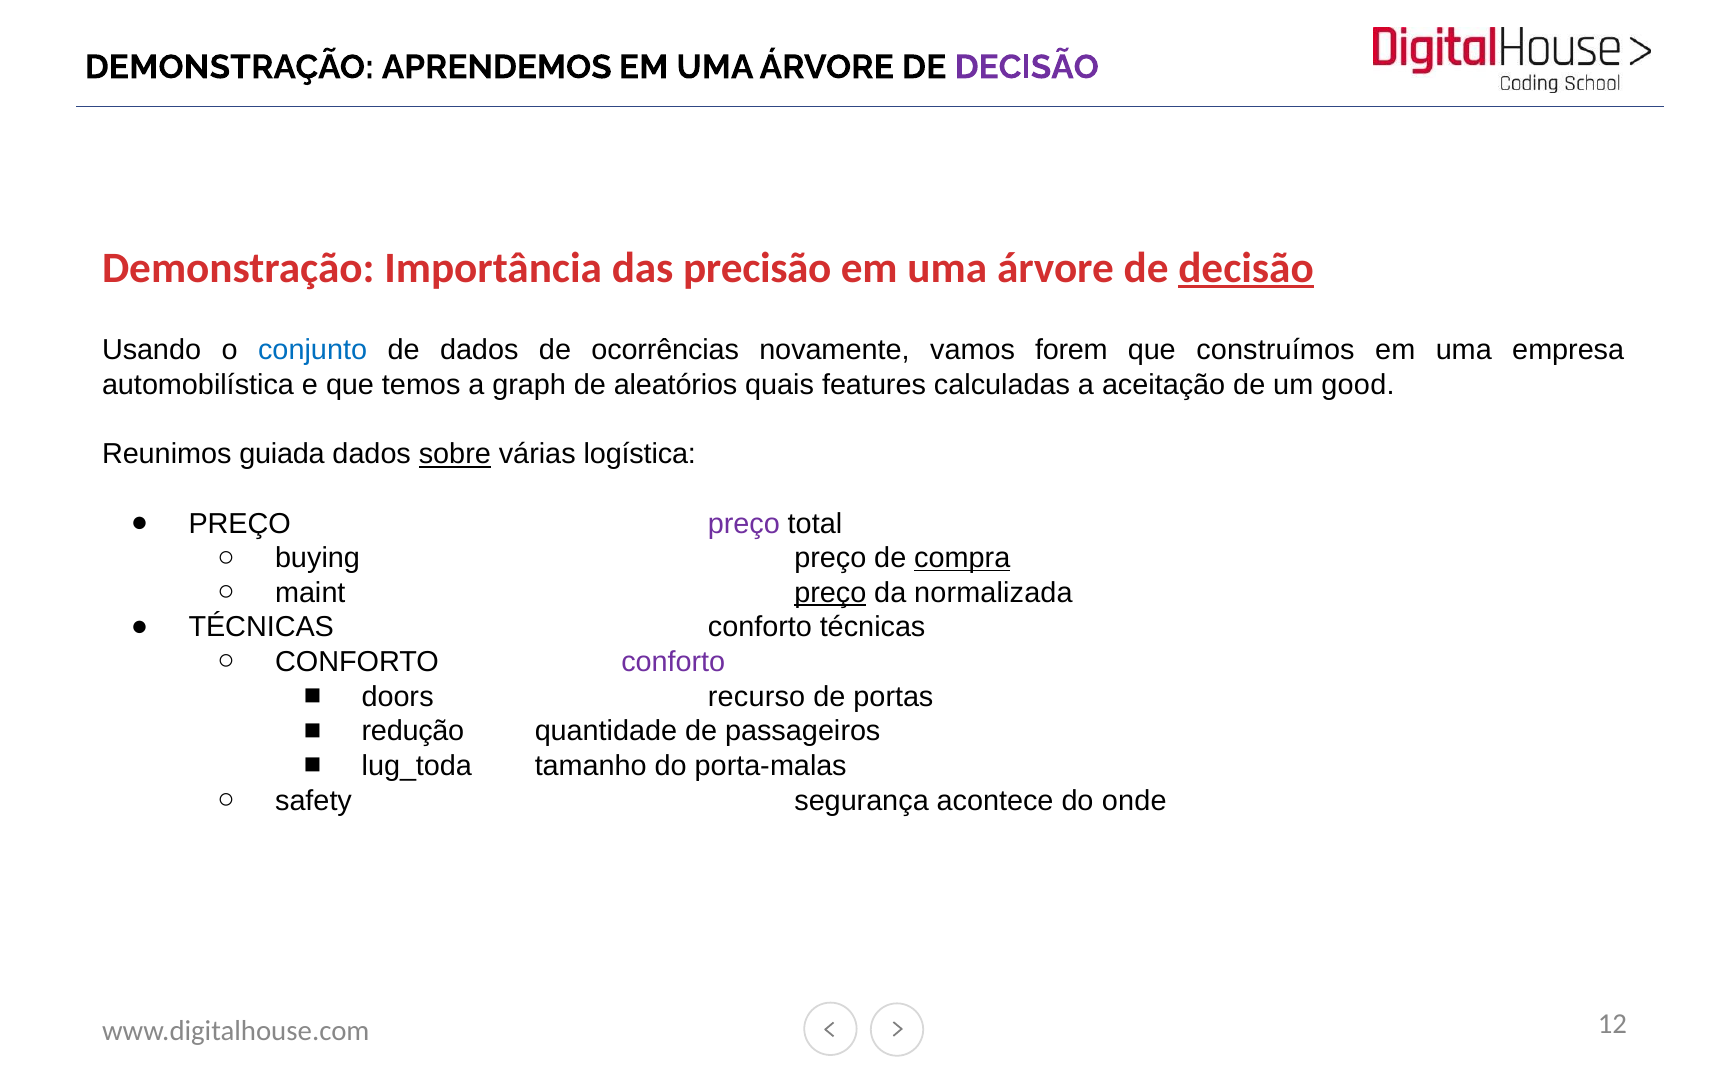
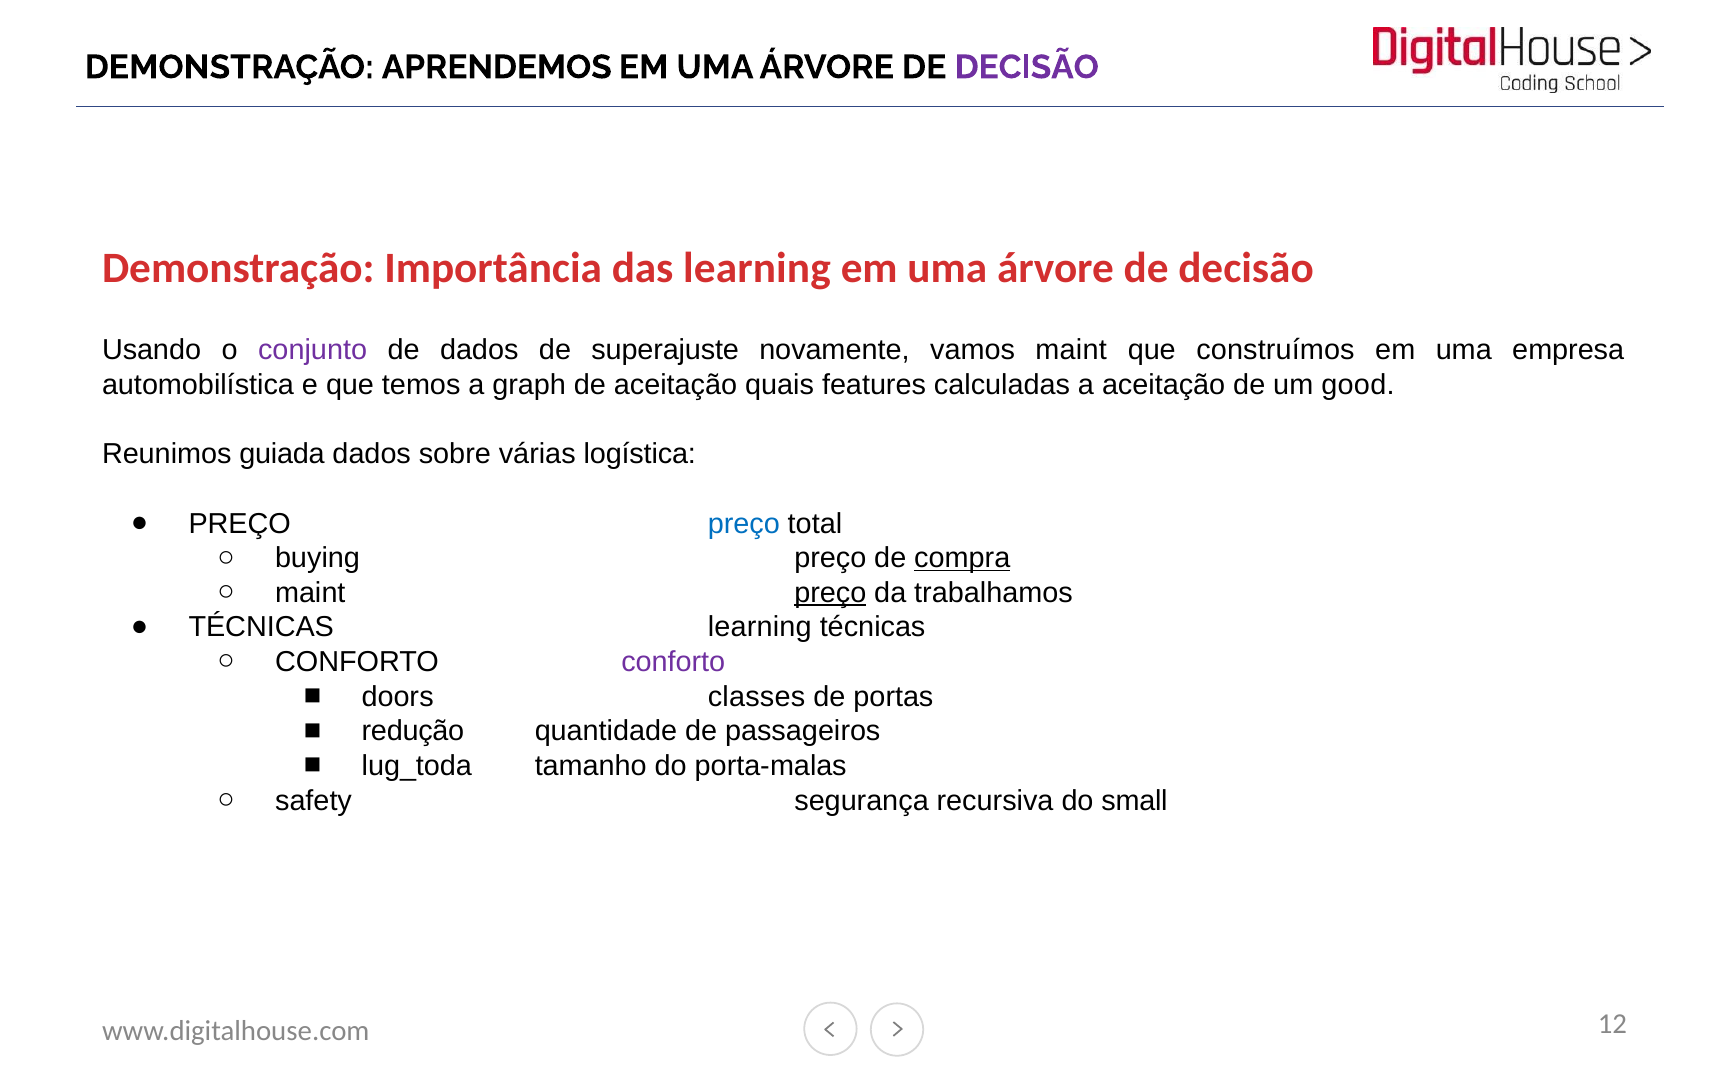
das precisão: precisão -> learning
decisão at (1246, 268) underline: present -> none
conjunto colour: blue -> purple
ocorrências: ocorrências -> superajuste
vamos forem: forem -> maint
de aleatórios: aleatórios -> aceitação
sobre underline: present -> none
preço at (744, 523) colour: purple -> blue
normalizada: normalizada -> trabalhamos
TÉCNICAS conforto: conforto -> learning
recurso: recurso -> classes
acontece: acontece -> recursiva
onde: onde -> small
